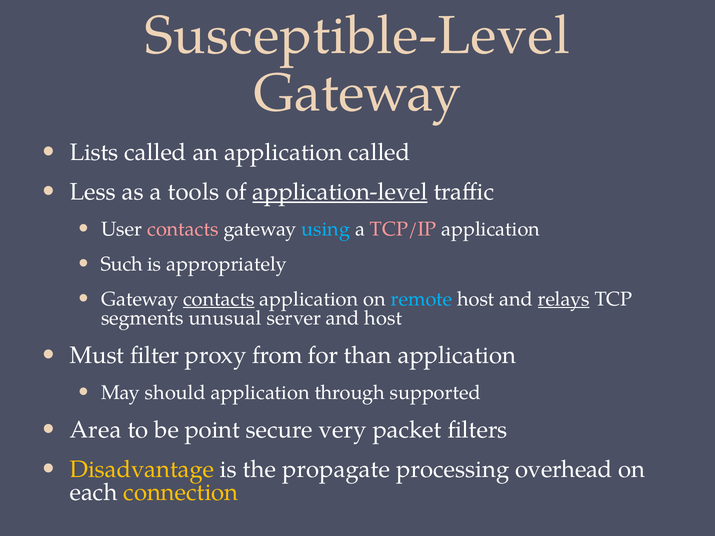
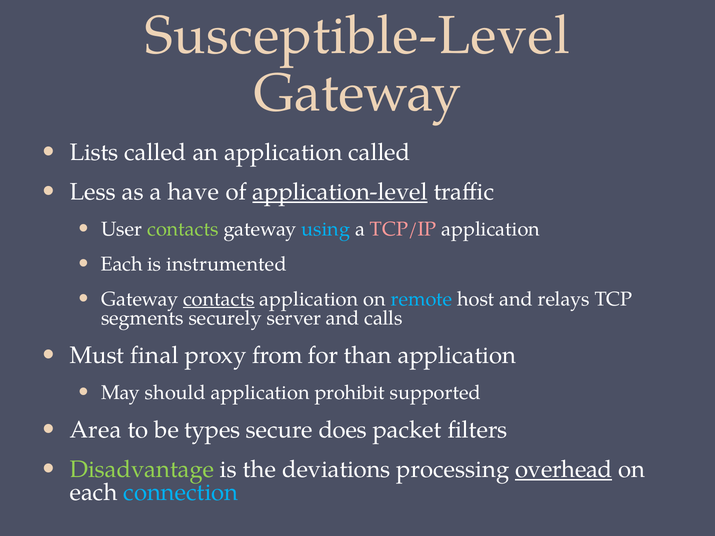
tools: tools -> have
contacts at (183, 229) colour: pink -> light green
Such at (122, 264): Such -> Each
appropriately: appropriately -> instrumented
relays underline: present -> none
unusual: unusual -> securely
and host: host -> calls
filter: filter -> final
through: through -> prohibit
point: point -> types
very: very -> does
Disadvantage colour: yellow -> light green
propagate: propagate -> deviations
overhead underline: none -> present
connection colour: yellow -> light blue
